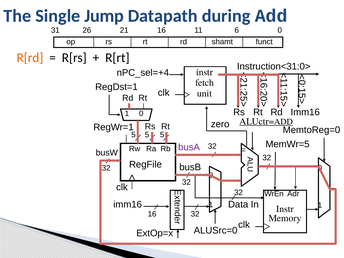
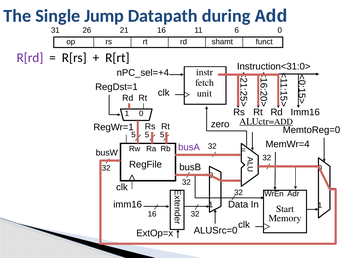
R[rd colour: orange -> purple
MemWr=5: MemWr=5 -> MemWr=4
Instr at (285, 209): Instr -> Start
